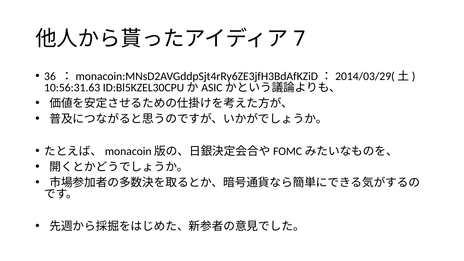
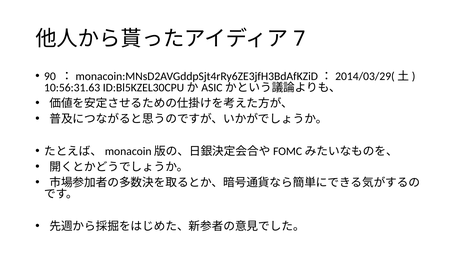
36: 36 -> 90
